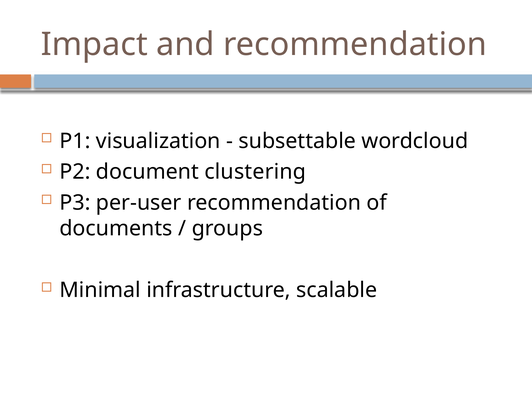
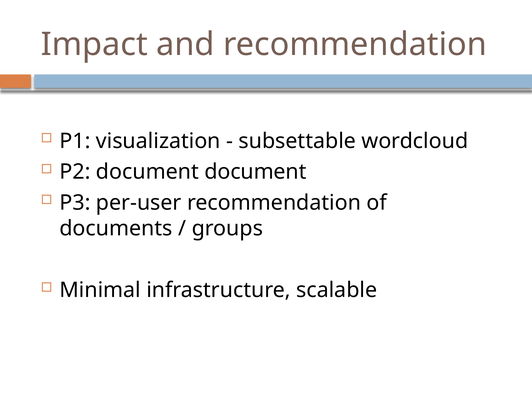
document clustering: clustering -> document
